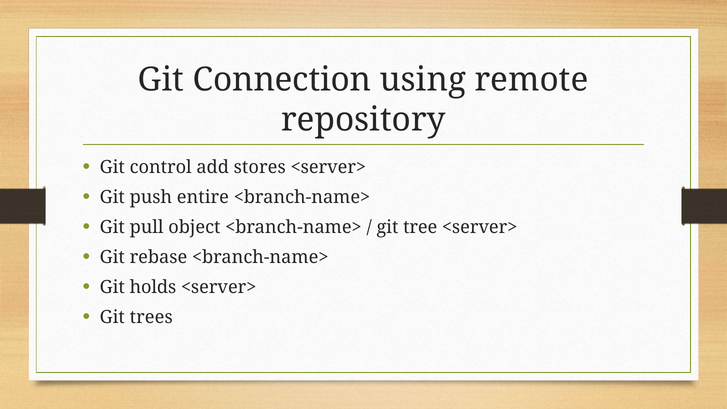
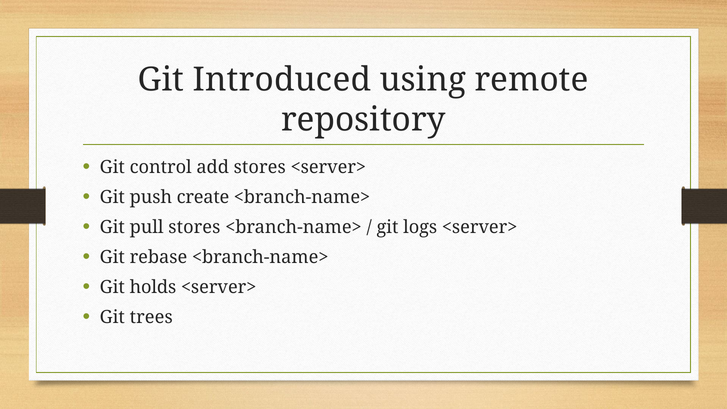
Connection: Connection -> Introduced
entire: entire -> create
pull object: object -> stores
tree: tree -> logs
